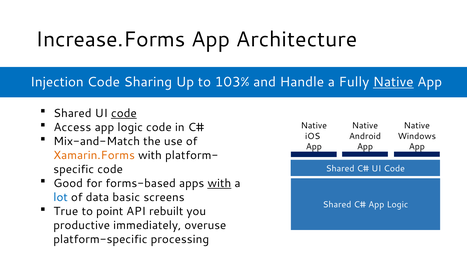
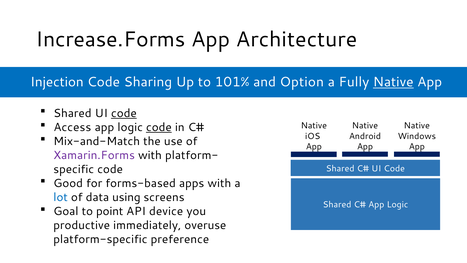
103%: 103% -> 101%
Handle: Handle -> Option
code at (159, 127) underline: none -> present
Xamarin.Forms at (94, 155) colour: orange -> purple
with at (219, 183) underline: present -> none
basic: basic -> using
True: True -> Goal
rebuilt: rebuilt -> device
processing: processing -> preference
